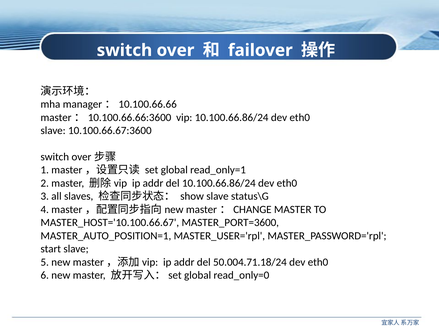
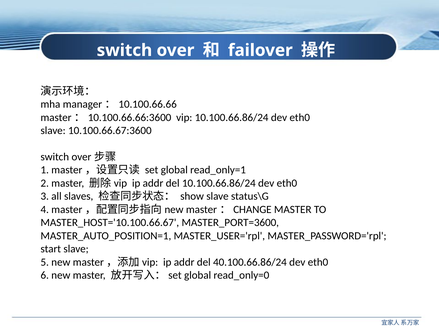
50.004.71.18/24: 50.004.71.18/24 -> 40.100.66.86/24
